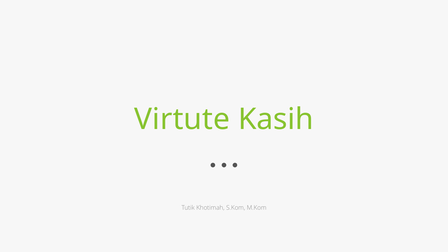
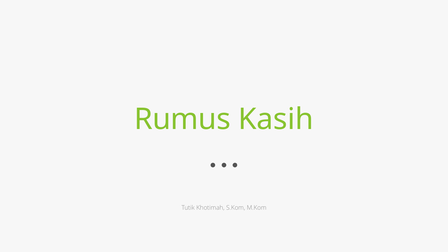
Virtute: Virtute -> Rumus
